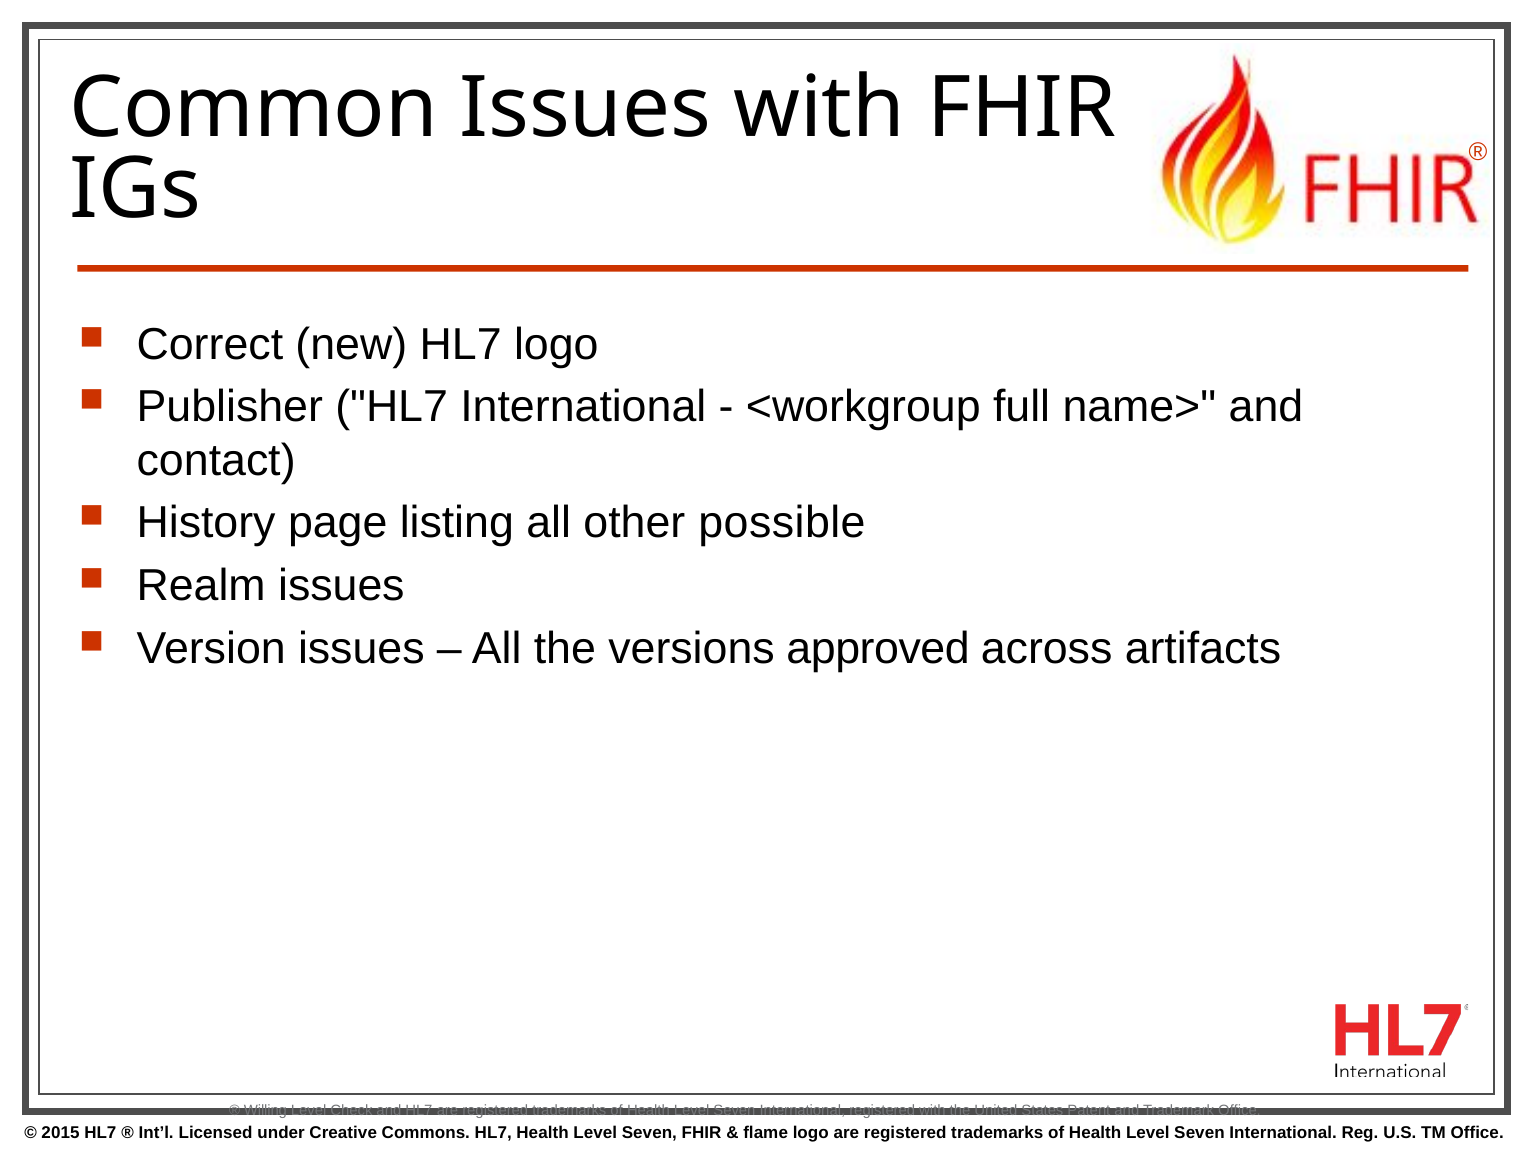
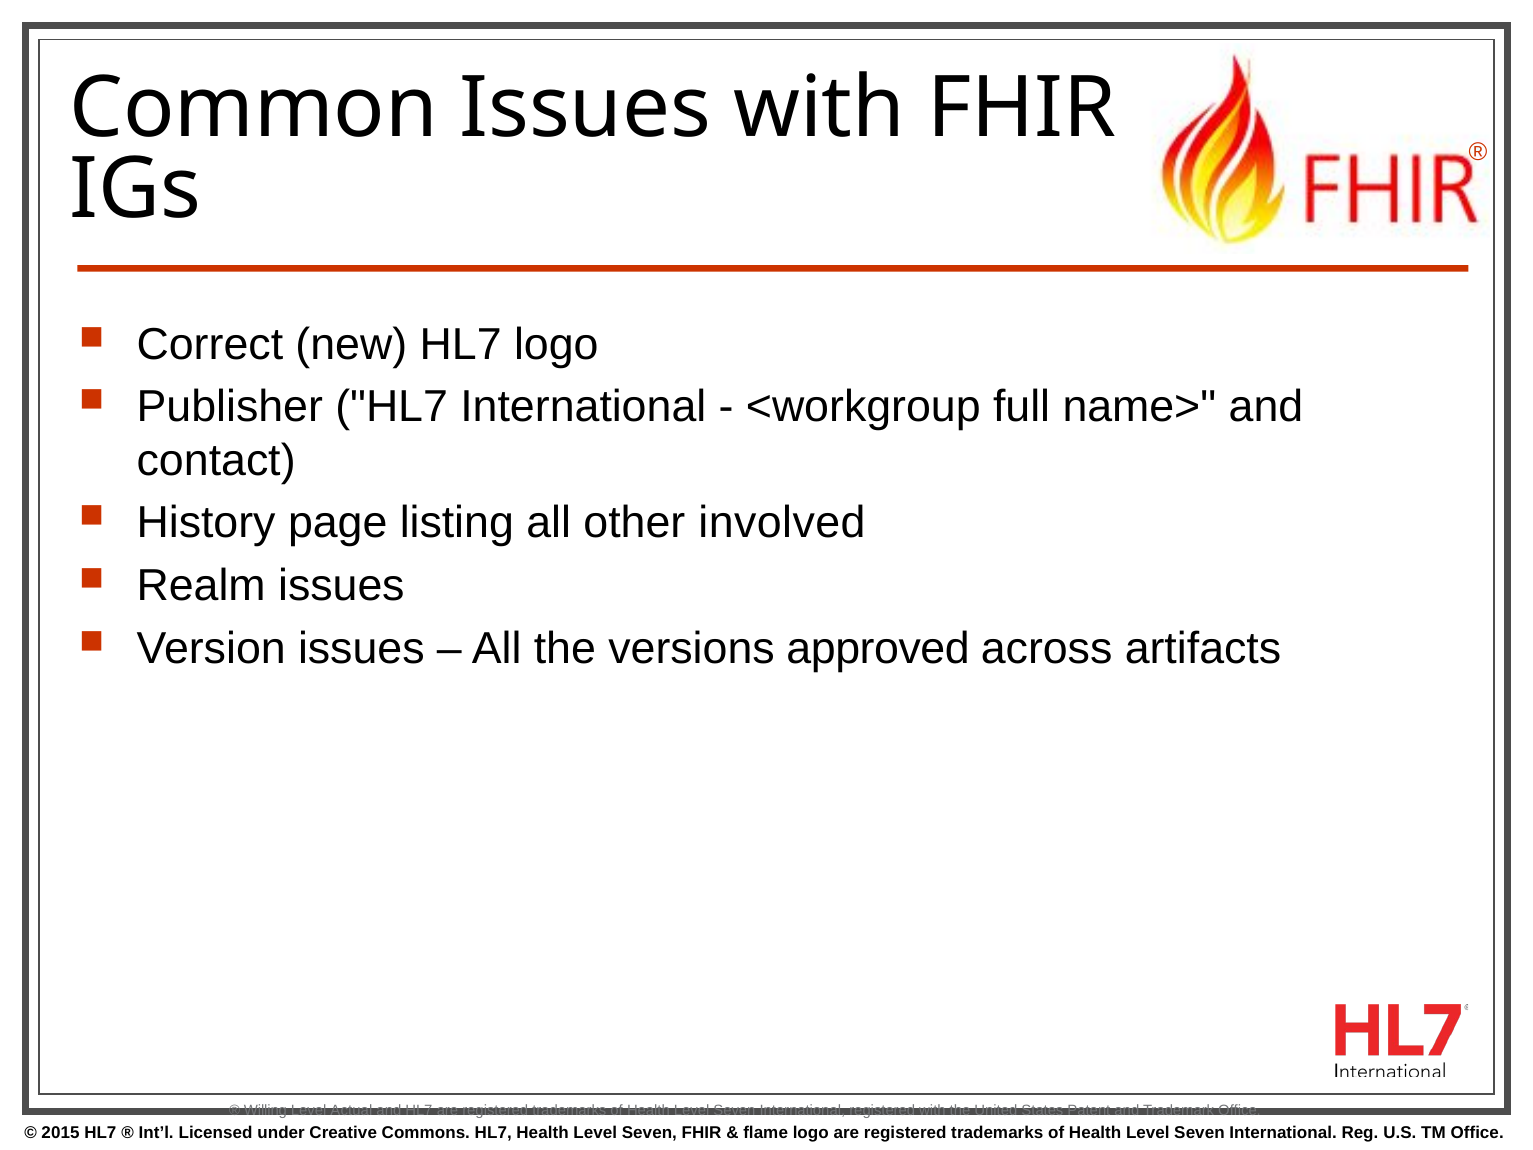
possible: possible -> involved
Check: Check -> Actual
